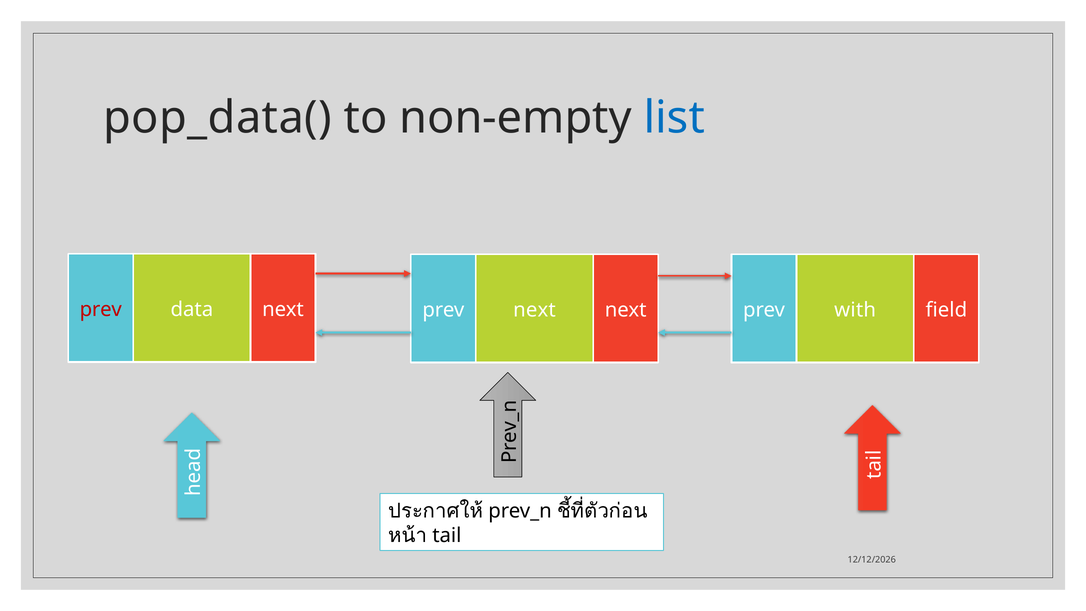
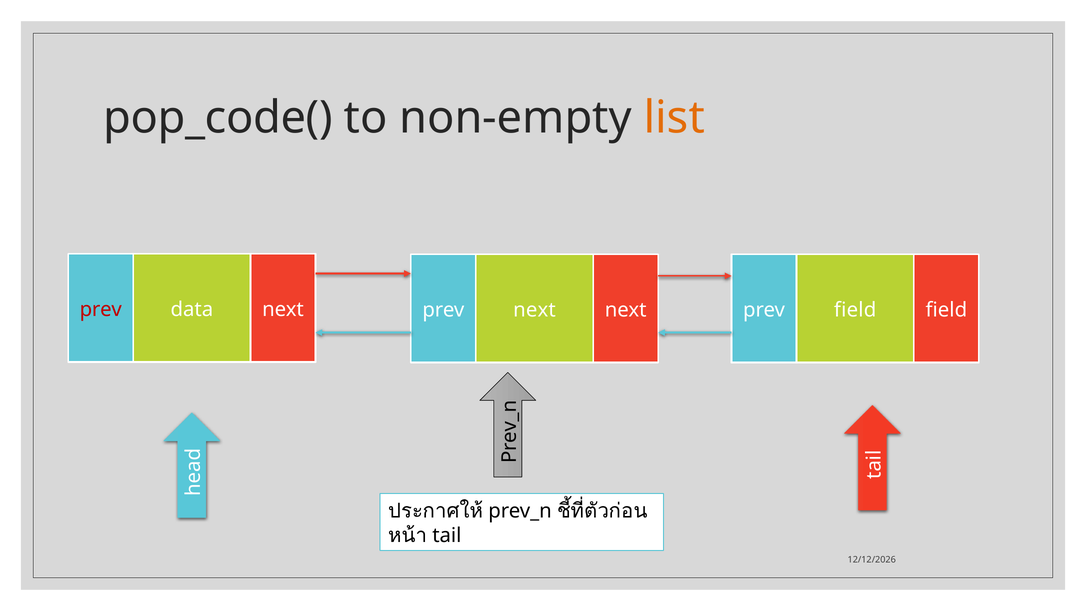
pop_data(: pop_data( -> pop_code(
list colour: blue -> orange
next with: with -> field
